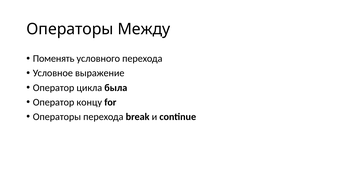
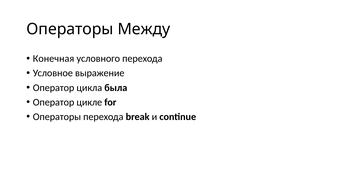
Поменять: Поменять -> Конечная
концу: концу -> цикле
